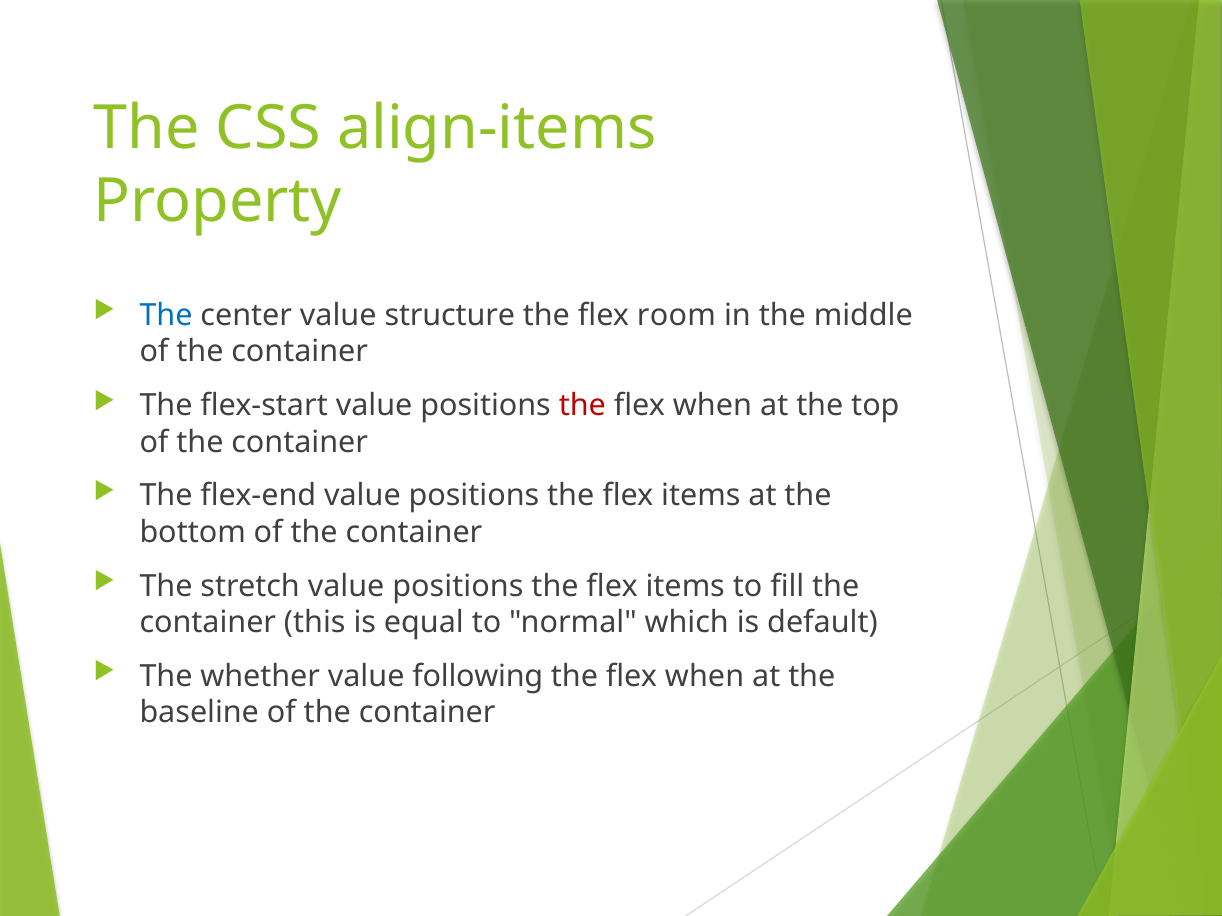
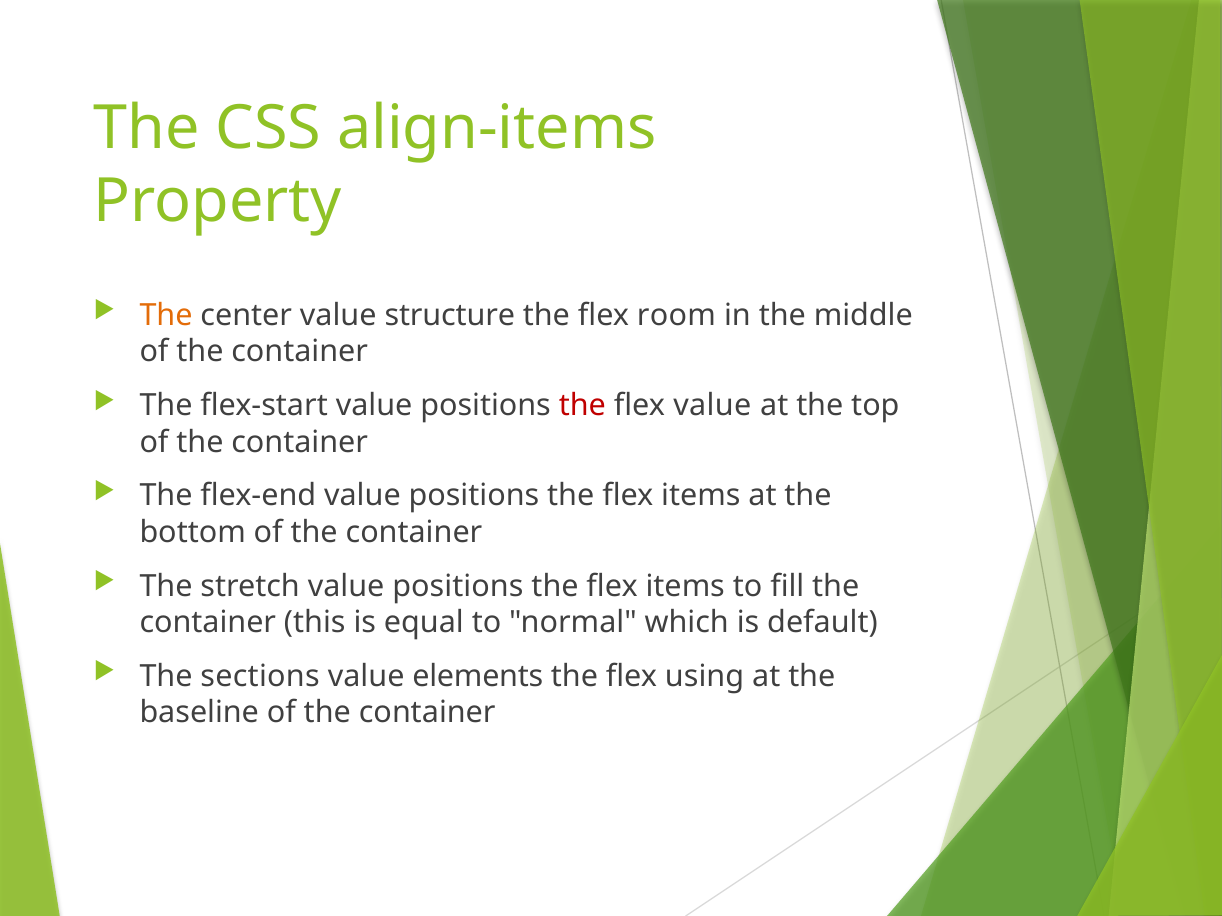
The at (166, 315) colour: blue -> orange
when at (712, 406): when -> value
whether: whether -> sections
following: following -> elements
when at (705, 677): when -> using
